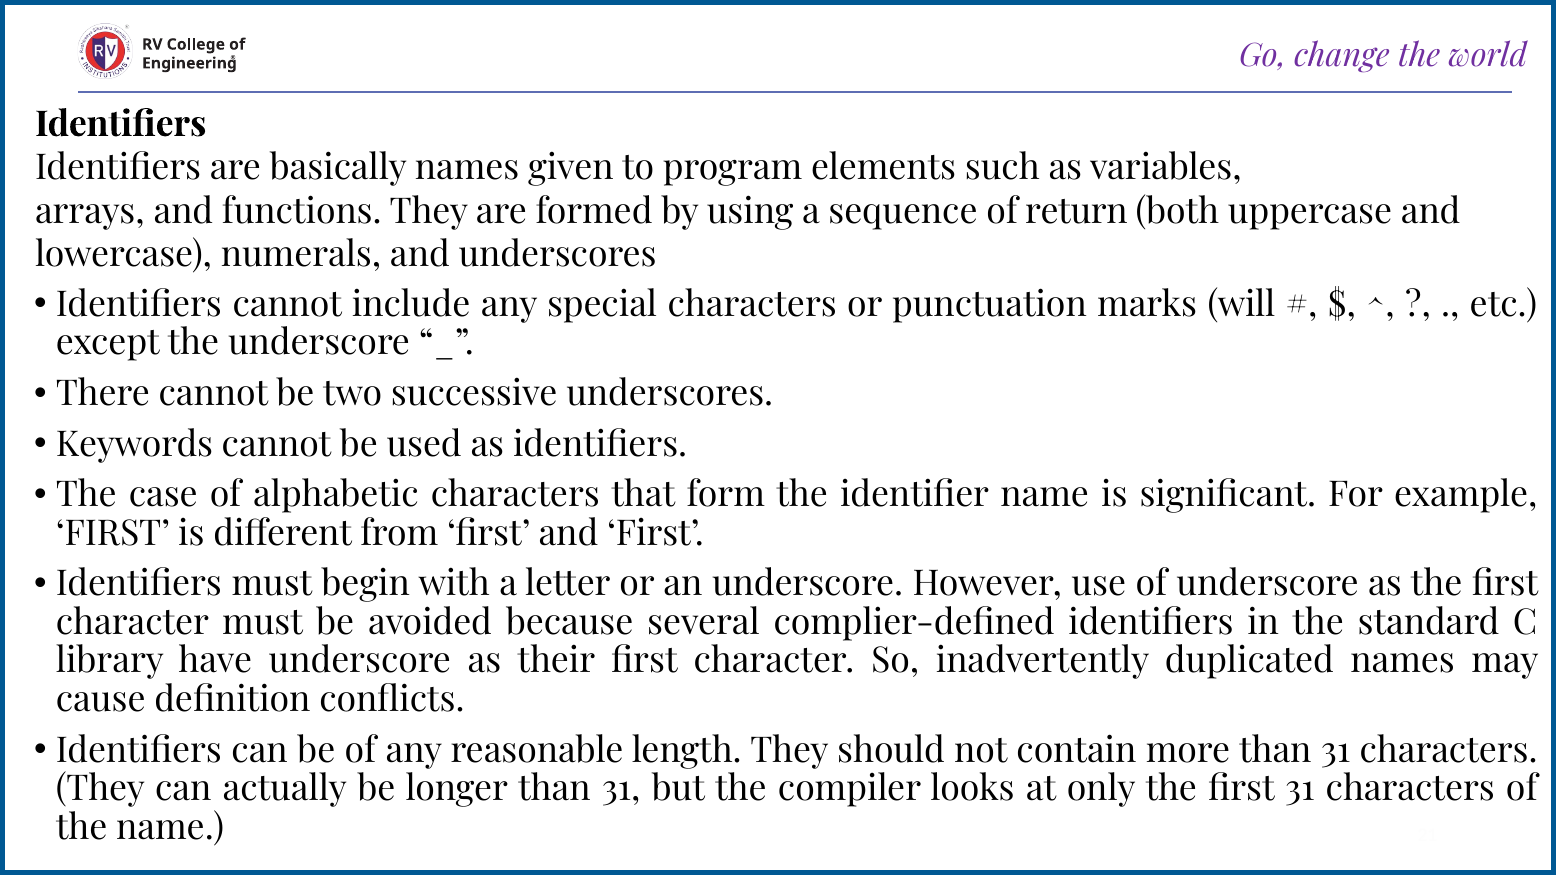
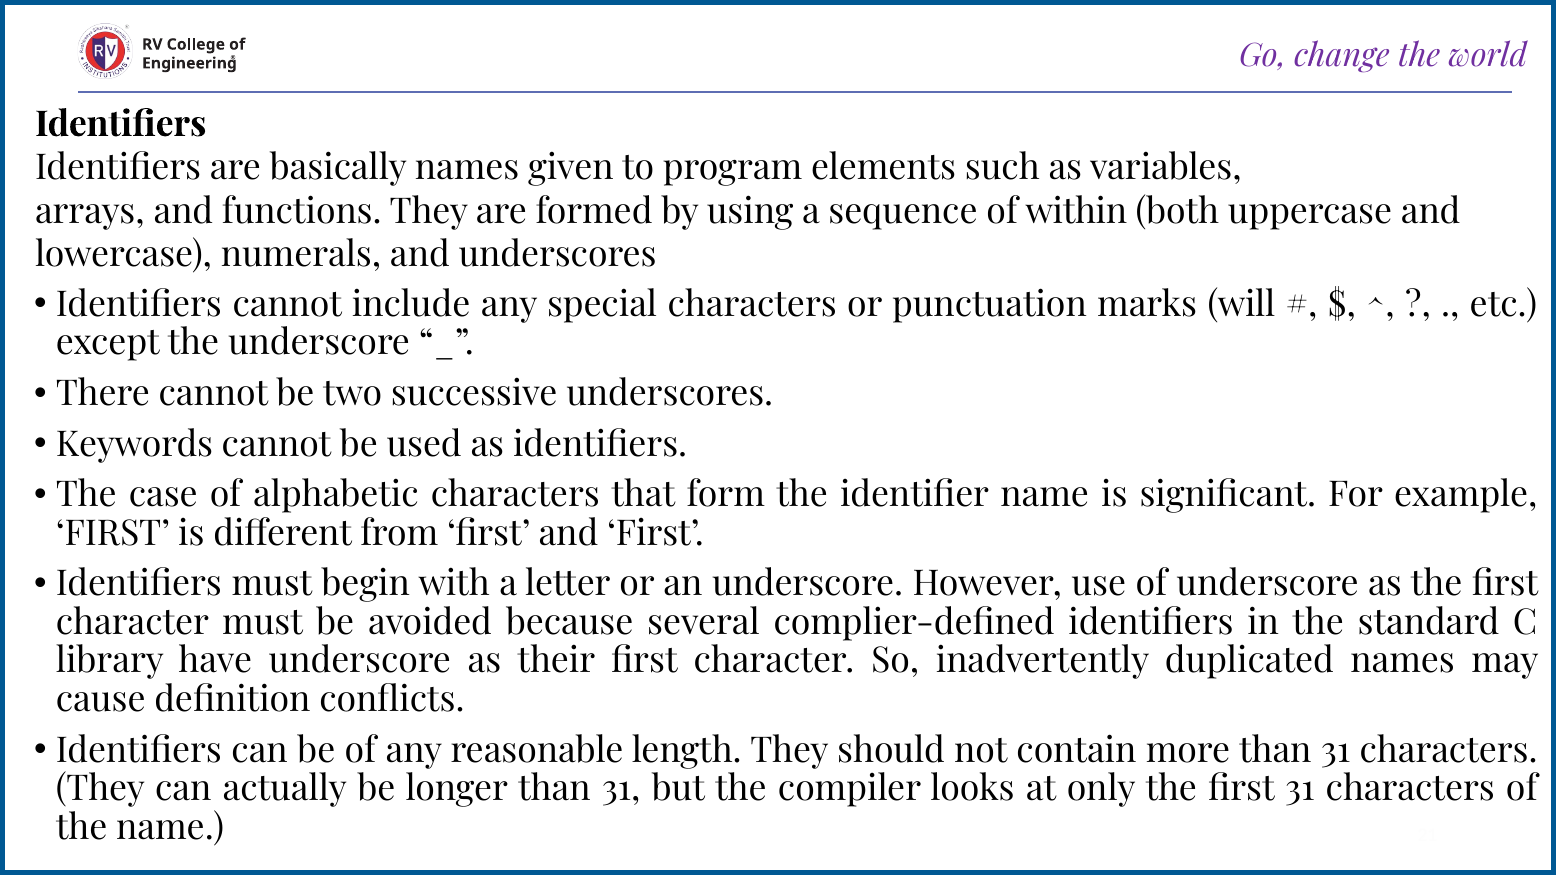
return: return -> within
